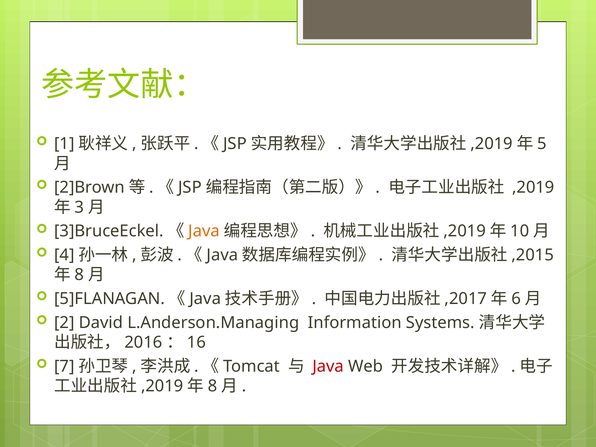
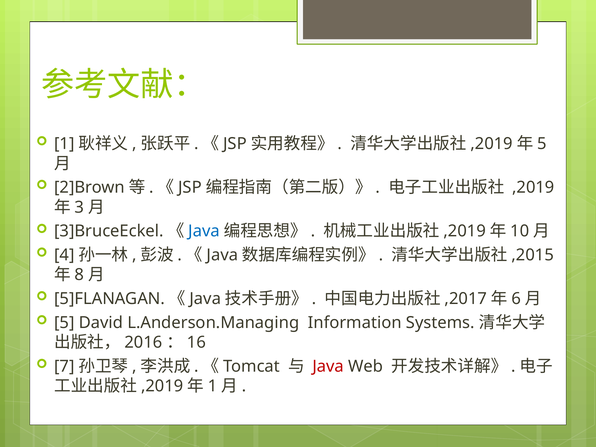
Java at (204, 231) colour: orange -> blue
2 at (64, 323): 2 -> 5
8 at (213, 386): 8 -> 1
